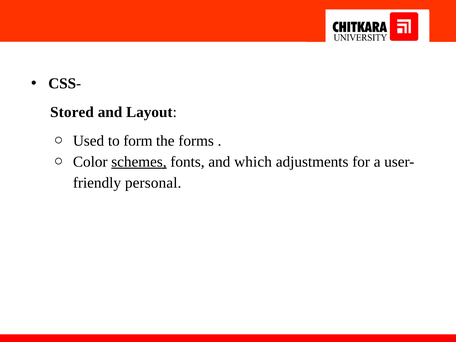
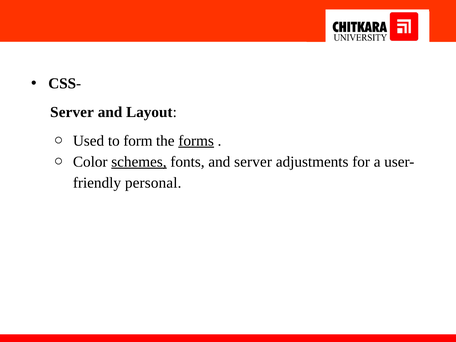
Stored at (72, 112): Stored -> Server
forms underline: none -> present
and which: which -> server
